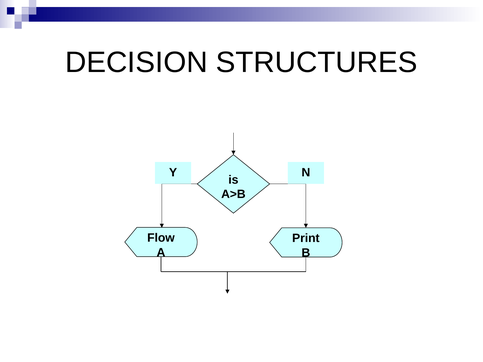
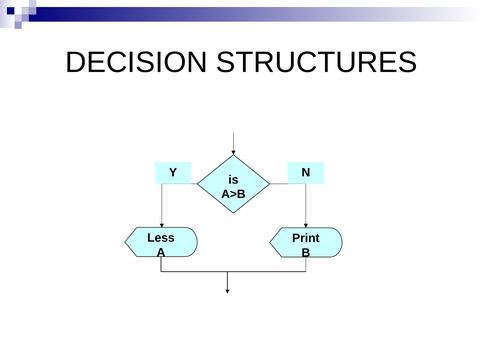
Flow: Flow -> Less
